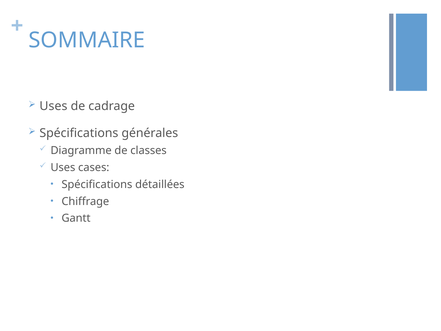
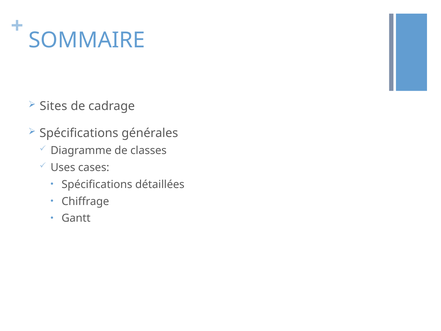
Uses at (53, 106): Uses -> Sites
